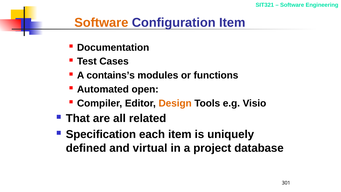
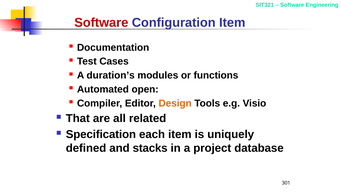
Software at (101, 23) colour: orange -> red
contains’s: contains’s -> duration’s
virtual: virtual -> stacks
